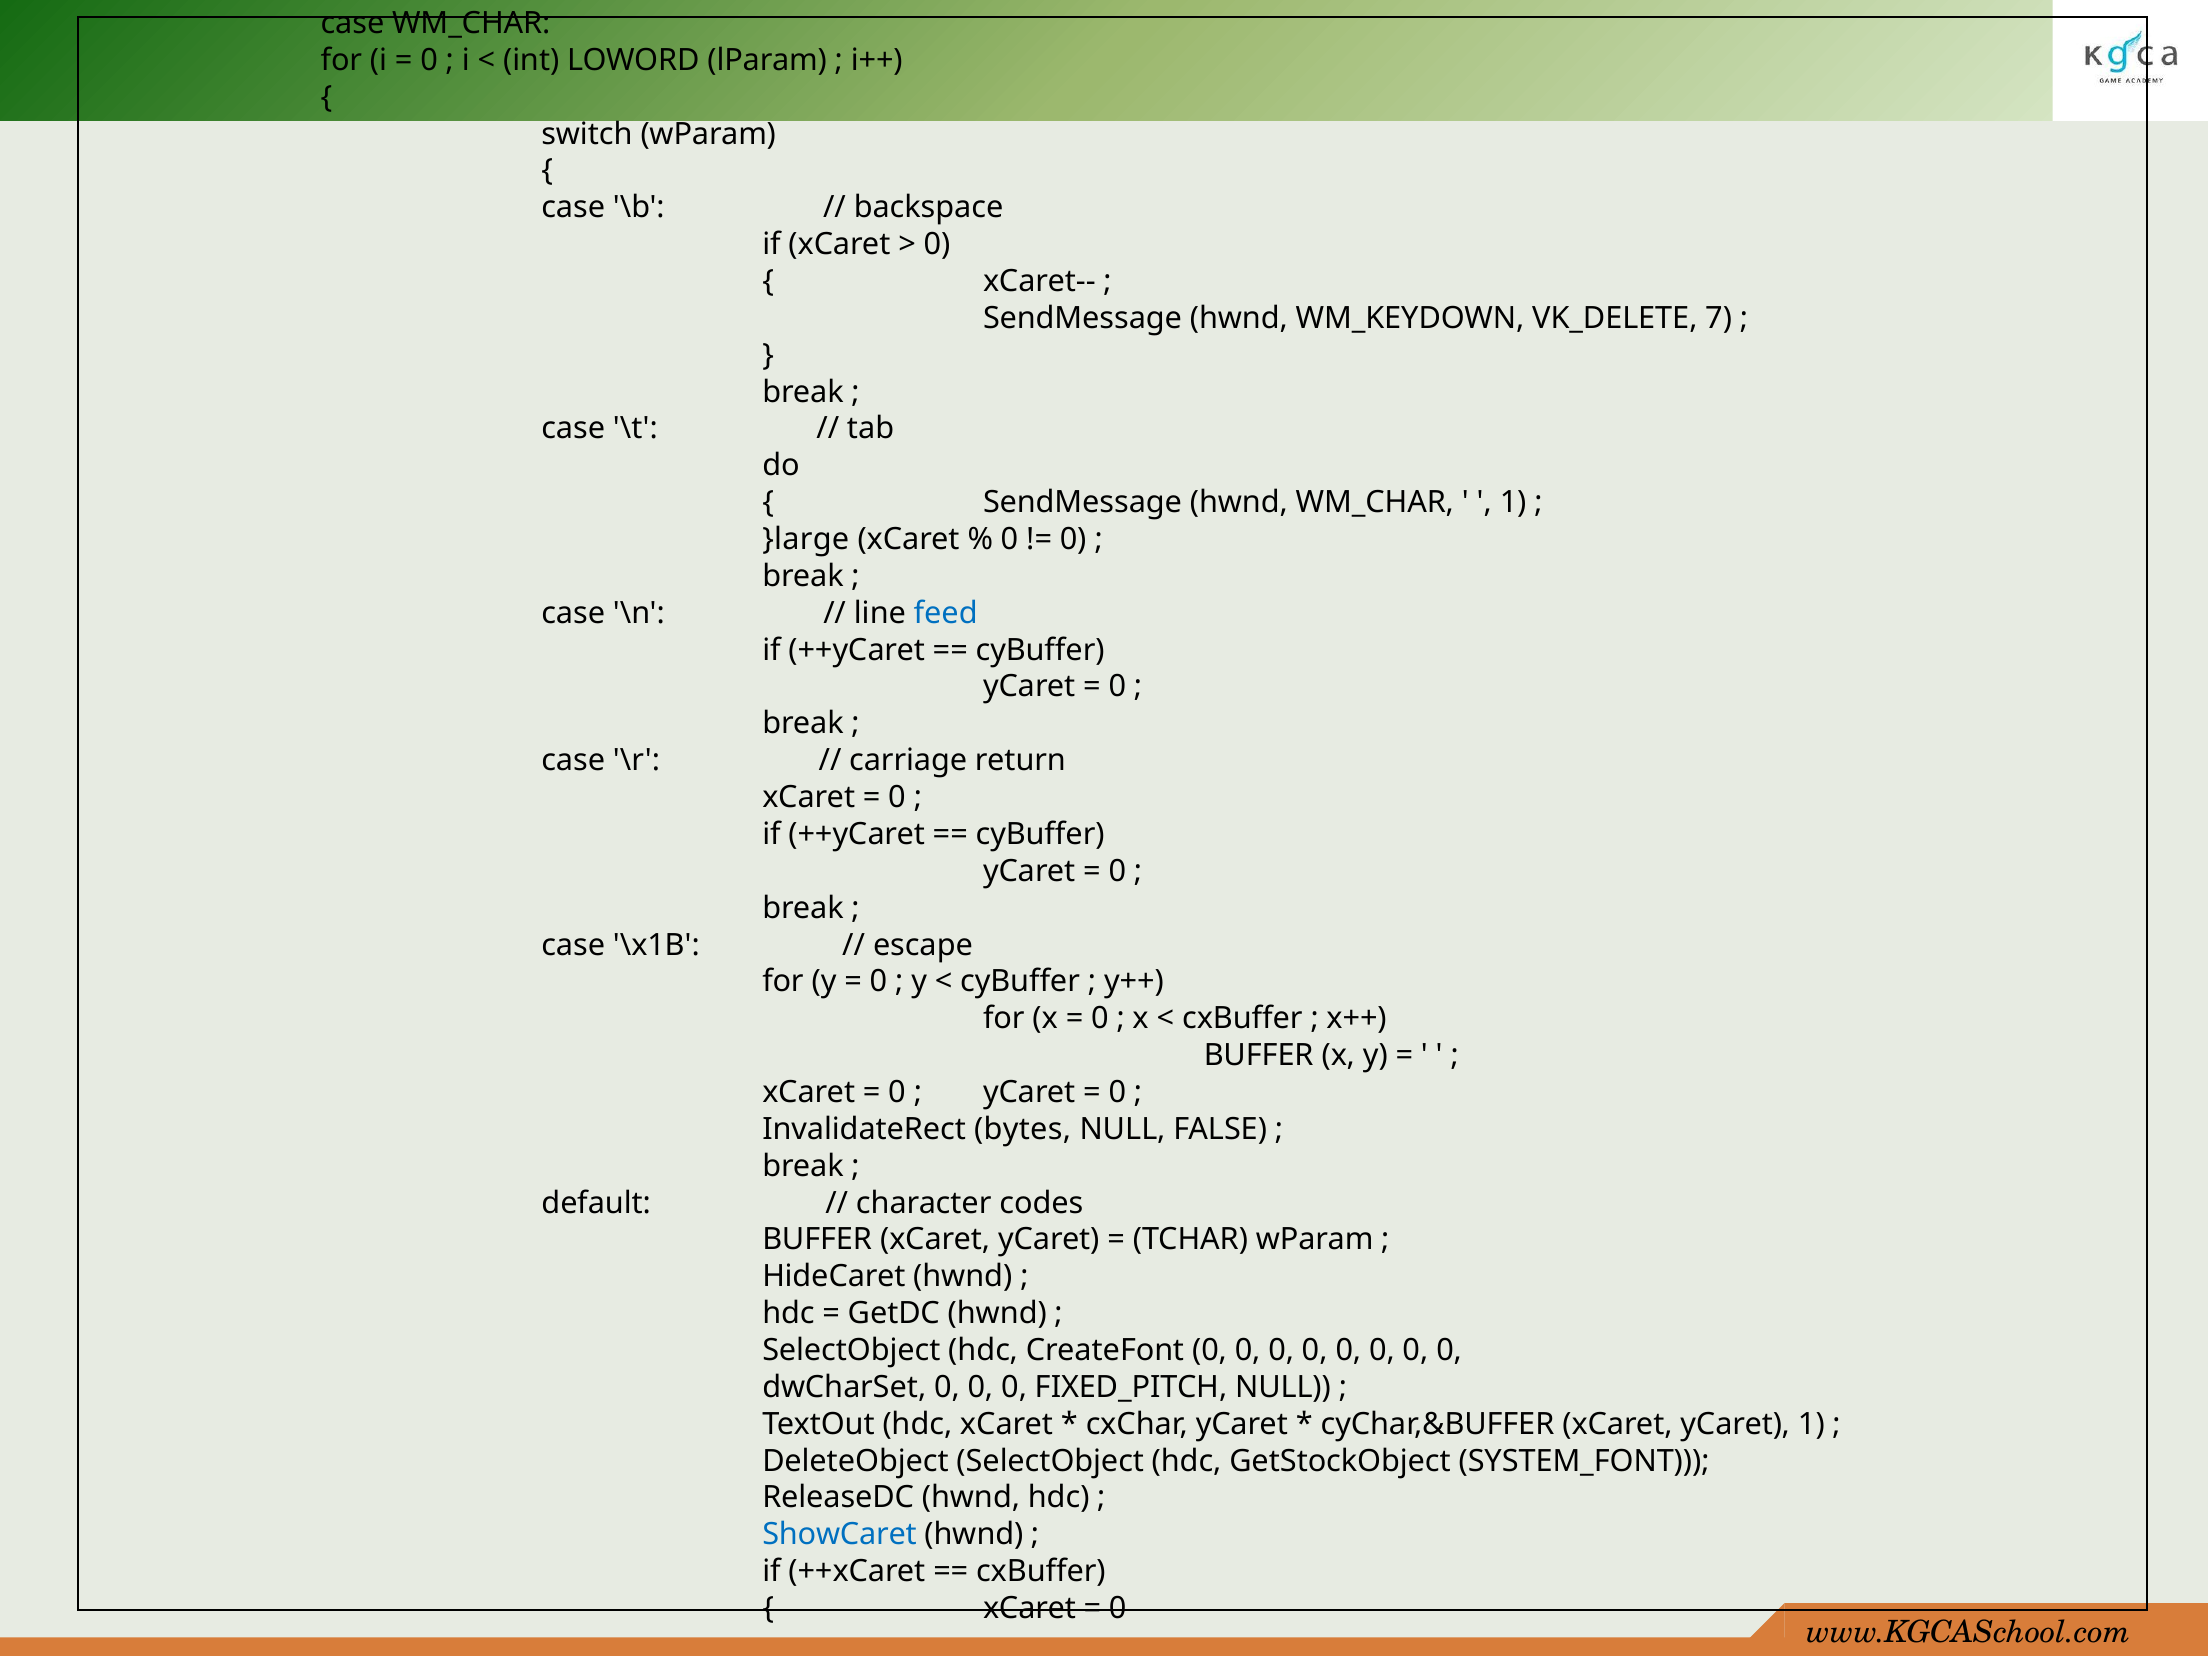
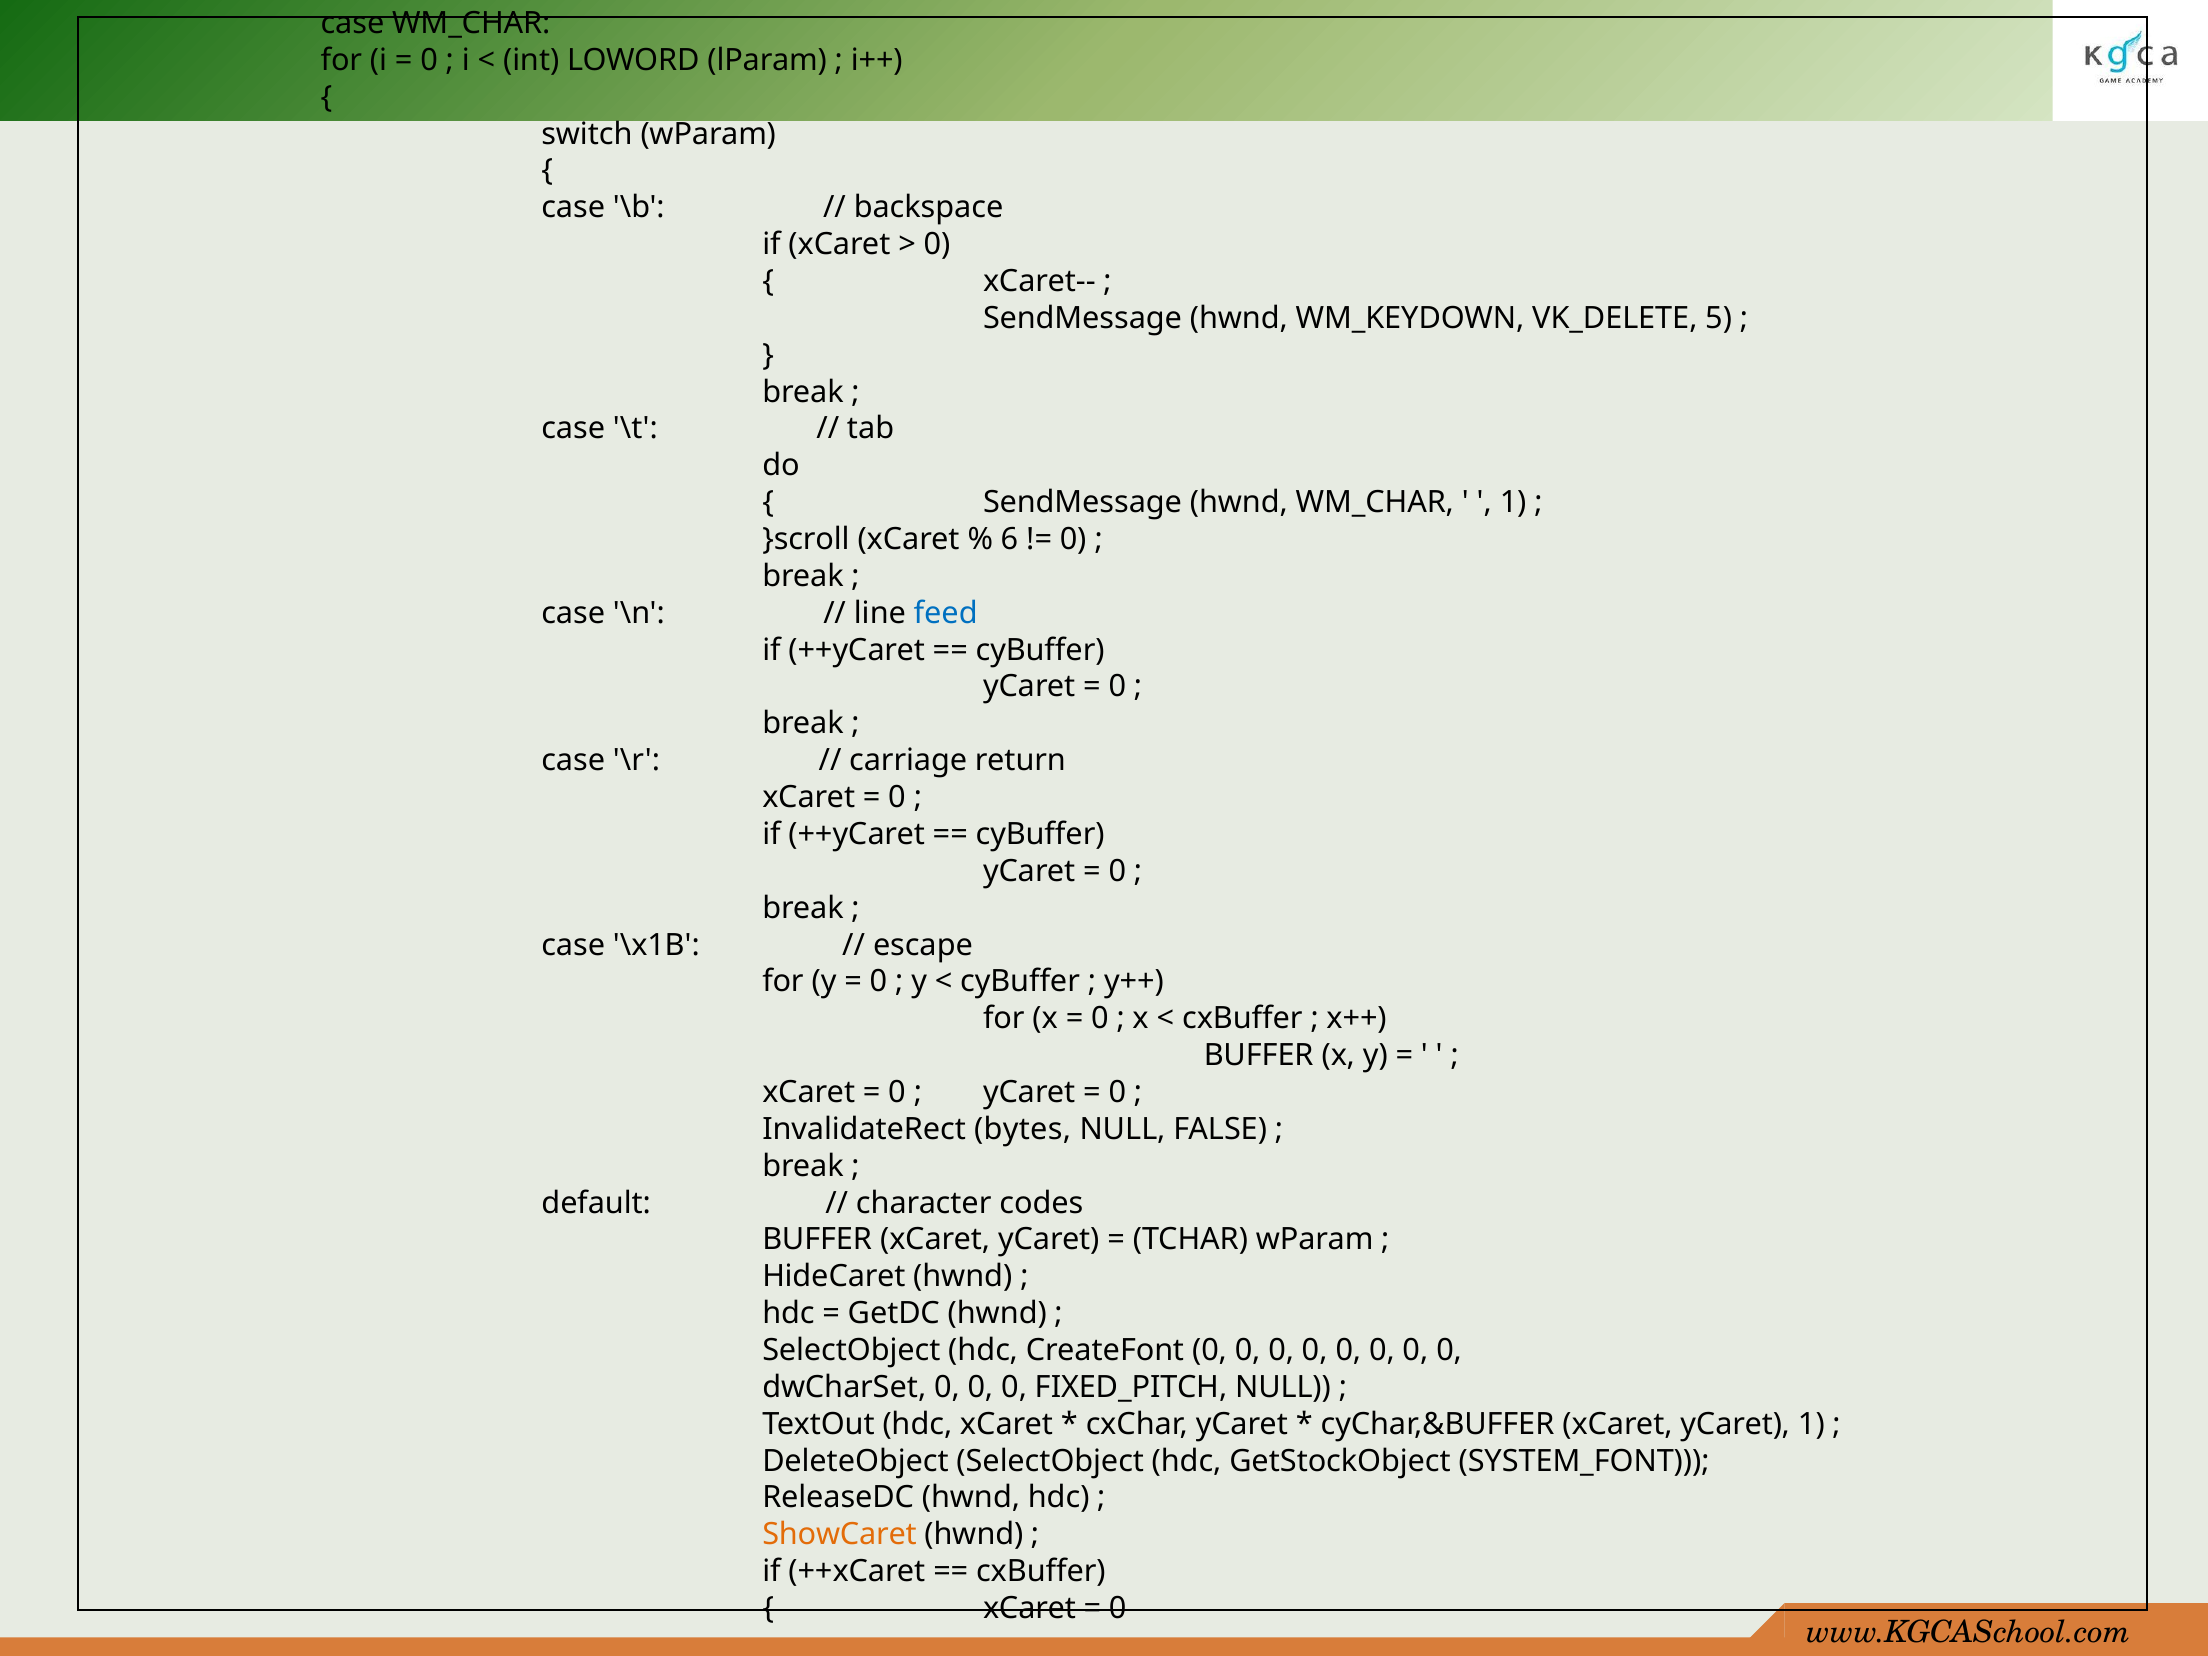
7: 7 -> 5
}large: }large -> }scroll
0 at (1009, 539): 0 -> 6
ShowCaret colour: blue -> orange
